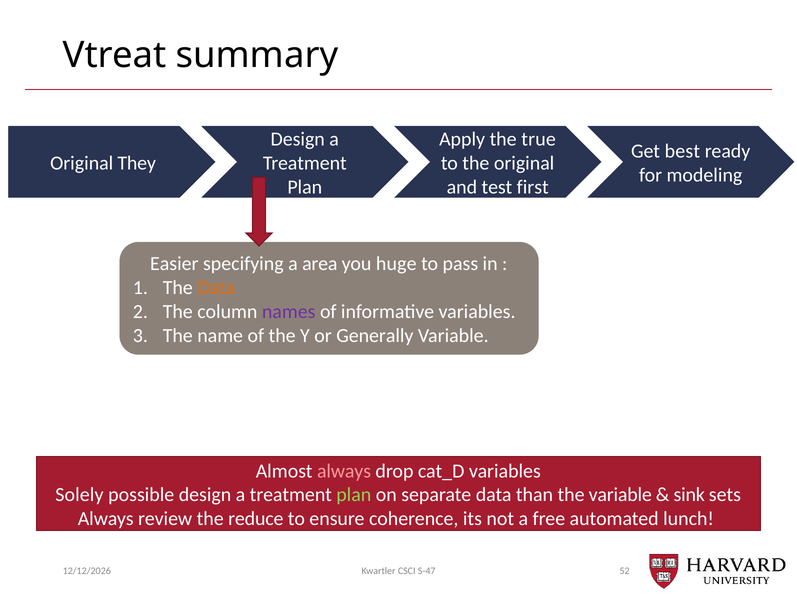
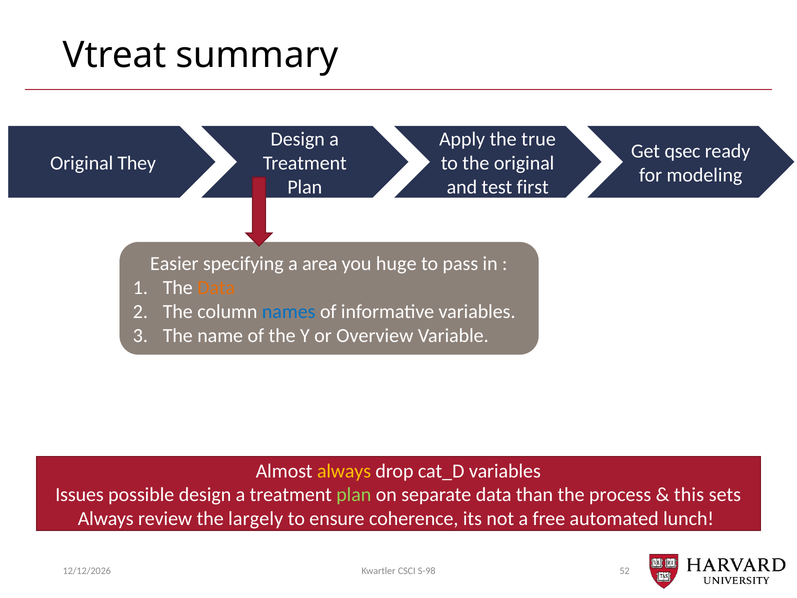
best: best -> qsec
names colour: purple -> blue
Generally: Generally -> Overview
always at (344, 471) colour: pink -> yellow
Solely: Solely -> Issues
the variable: variable -> process
sink: sink -> this
reduce: reduce -> largely
S-47: S-47 -> S-98
